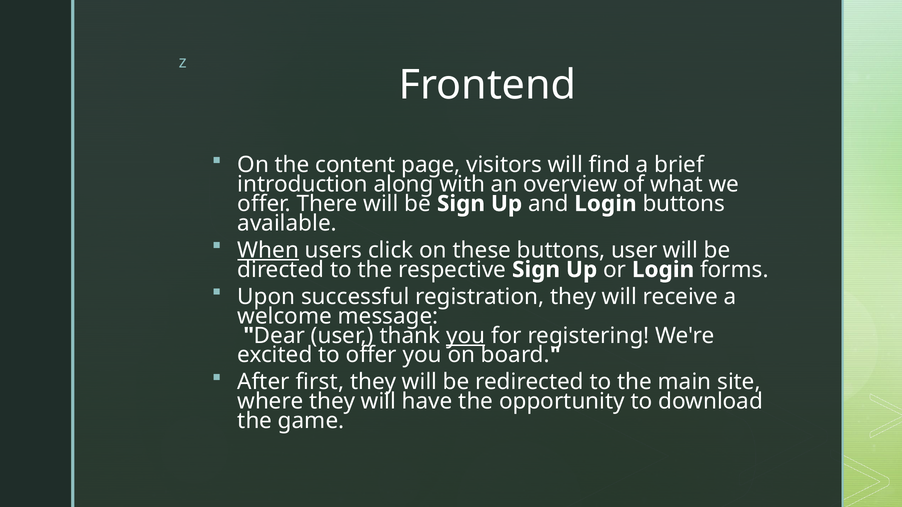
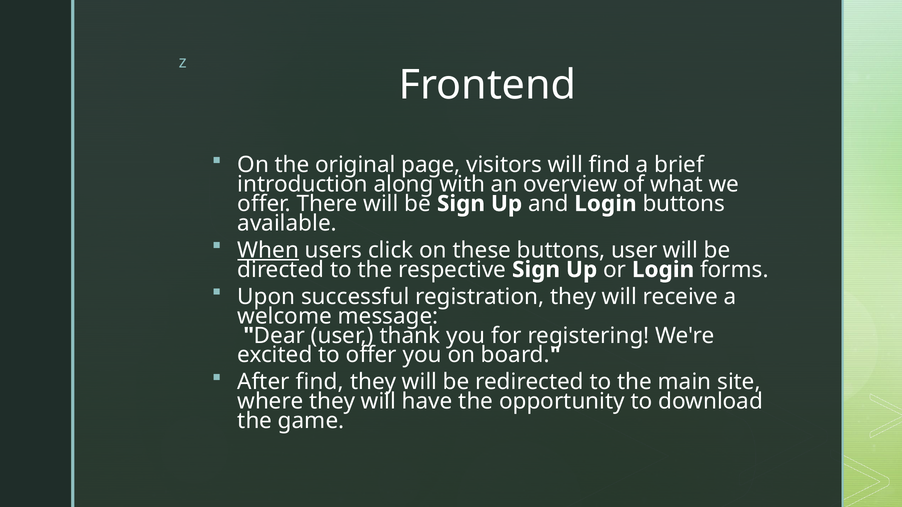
content: content -> original
you at (466, 336) underline: present -> none
After first: first -> find
